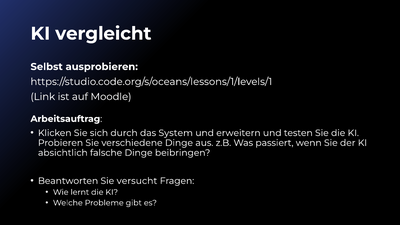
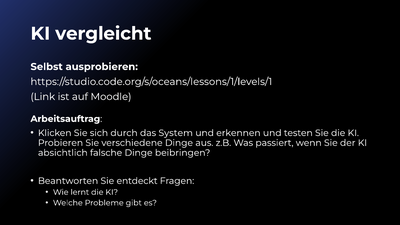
erweitern: erweitern -> erkennen
versucht: versucht -> entdeckt
